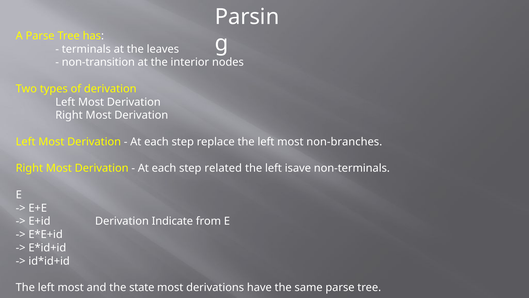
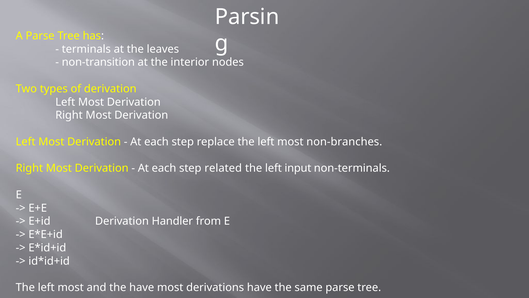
isave: isave -> input
Indicate: Indicate -> Handler
the state: state -> have
